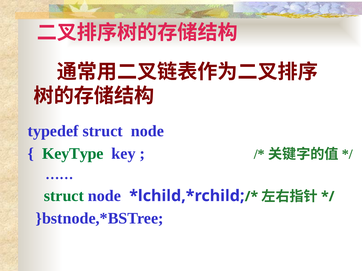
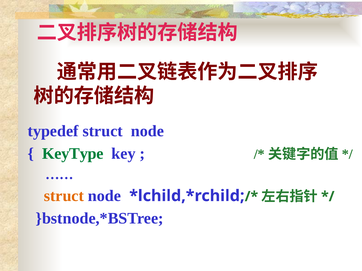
struct at (64, 196) colour: green -> orange
